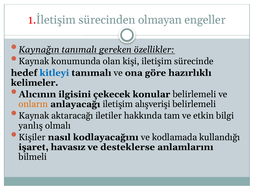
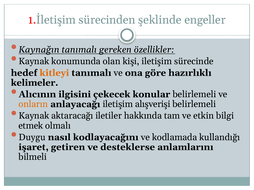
olmayan: olmayan -> şeklinde
kitleyi colour: blue -> orange
yanlış: yanlış -> etmek
Kişiler: Kişiler -> Duygu
havasız: havasız -> getiren
